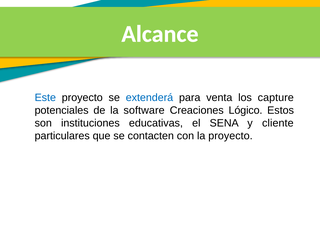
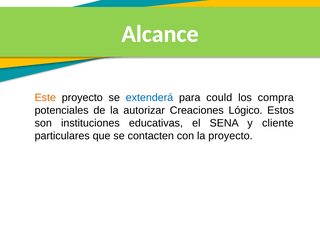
Este colour: blue -> orange
venta: venta -> could
capture: capture -> compra
software: software -> autorizar
